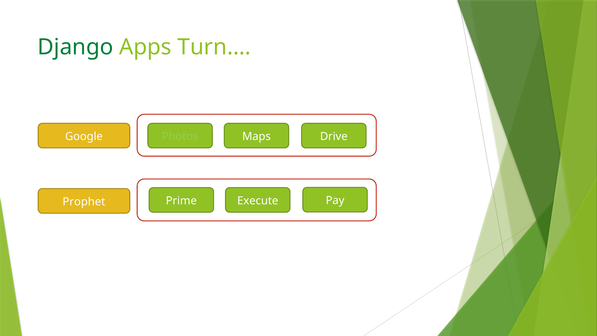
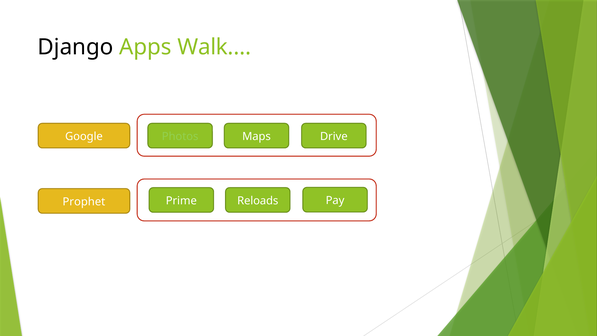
Django colour: green -> black
Turn.…: Turn.… -> Walk.…
Execute: Execute -> Reloads
